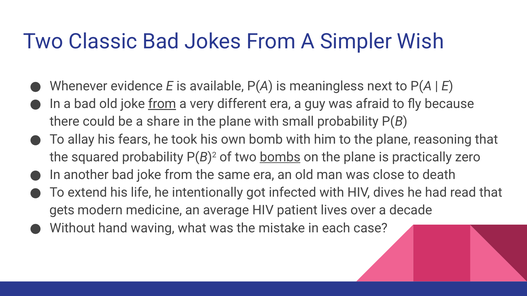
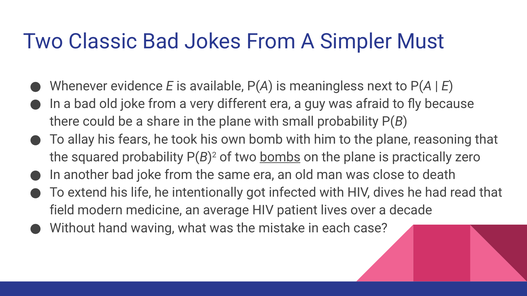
Wish: Wish -> Must
from at (162, 104) underline: present -> none
gets: gets -> field
